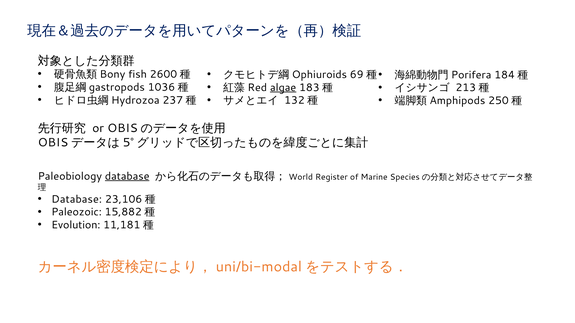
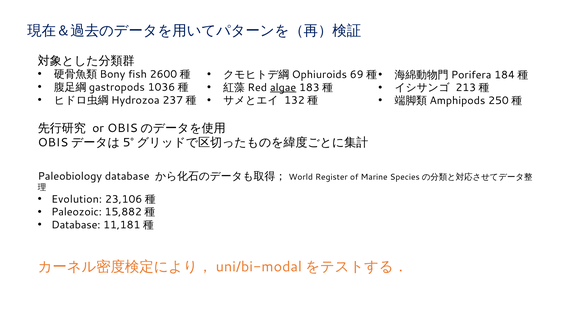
database at (127, 176) underline: present -> none
Database at (77, 199): Database -> Evolution
Evolution at (76, 225): Evolution -> Database
